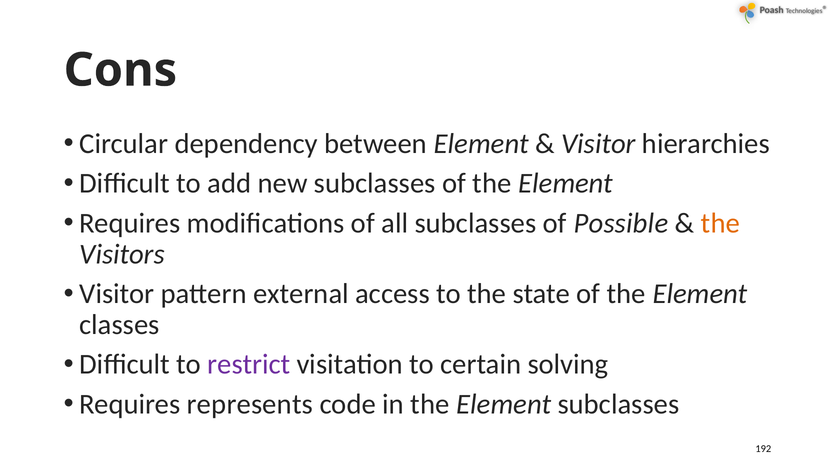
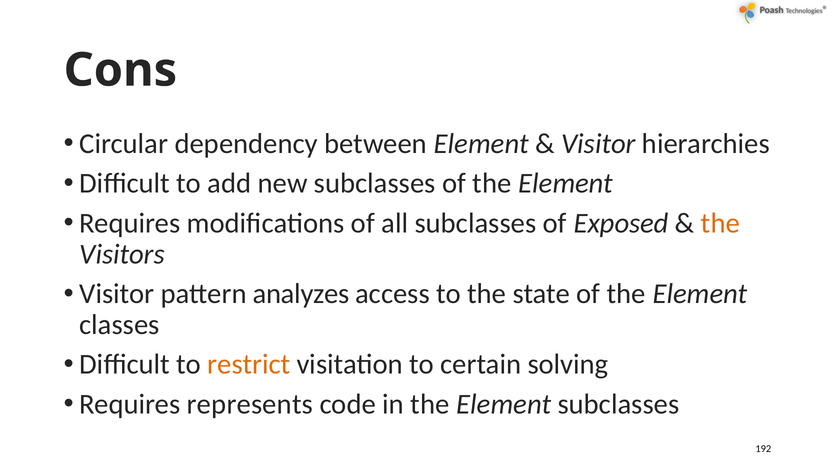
Possible: Possible -> Exposed
external: external -> analyzes
restrict colour: purple -> orange
